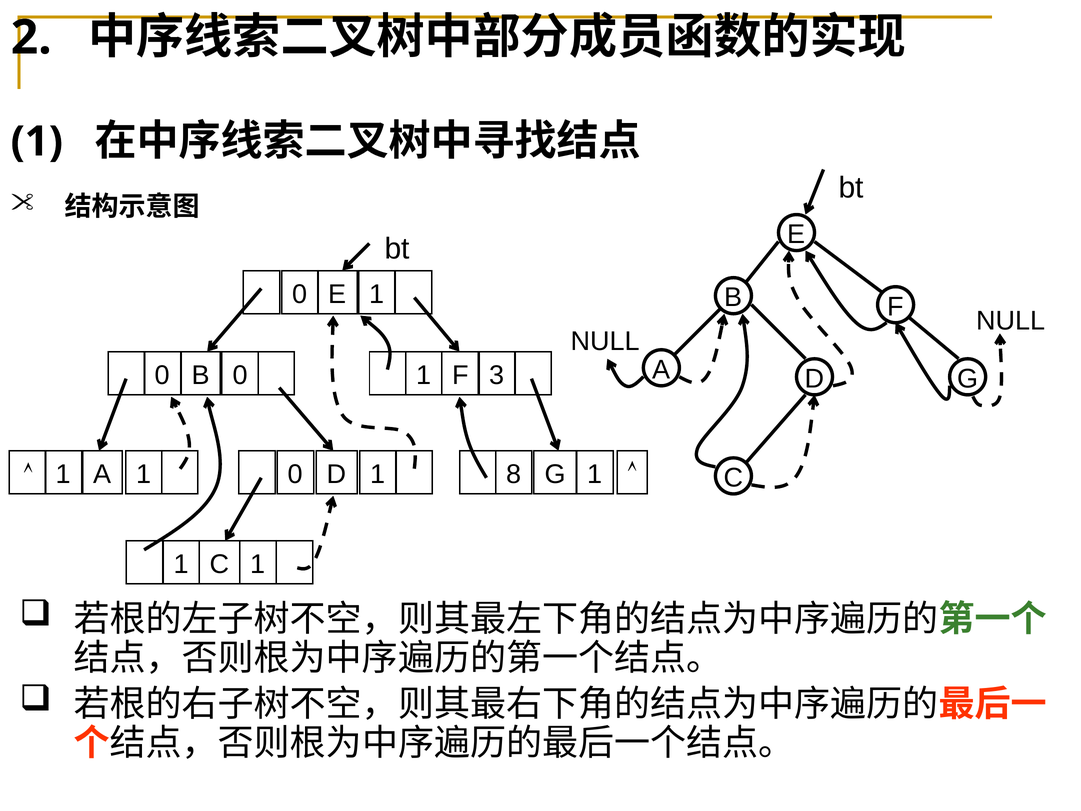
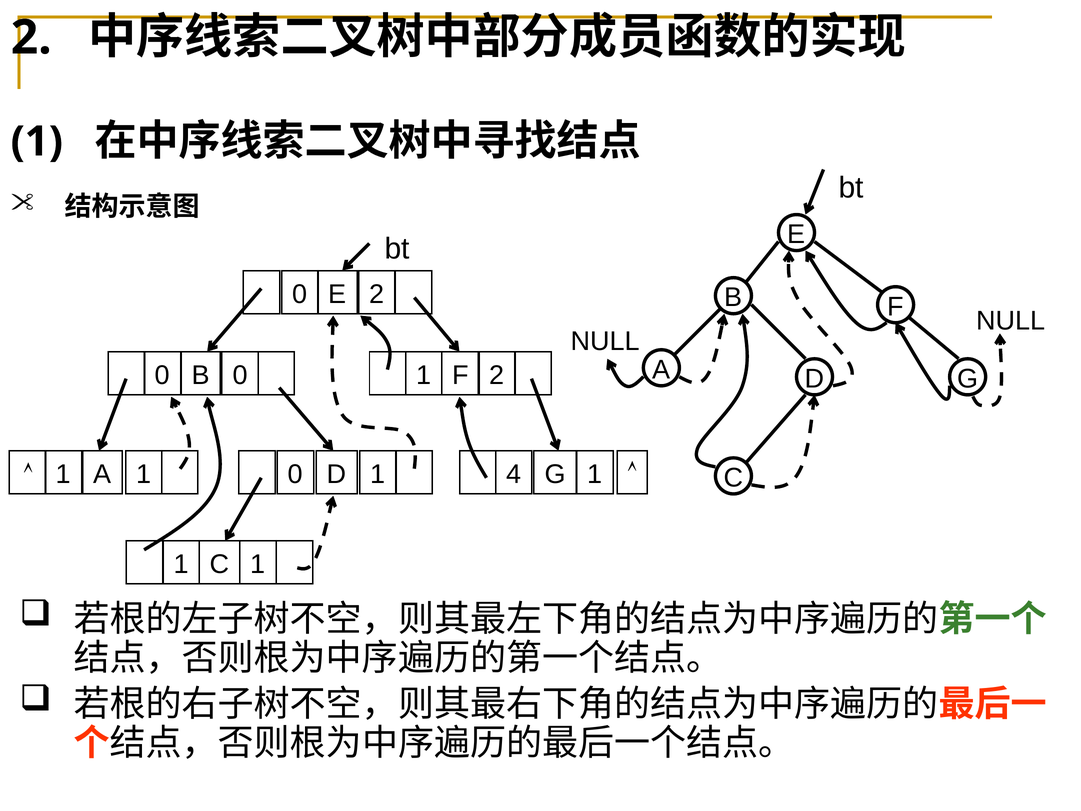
E 1: 1 -> 2
F 3: 3 -> 2
8: 8 -> 4
